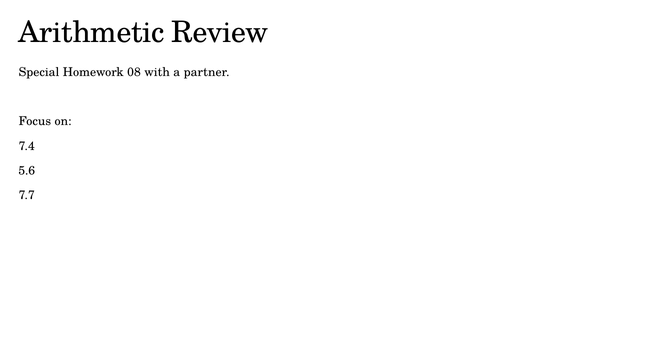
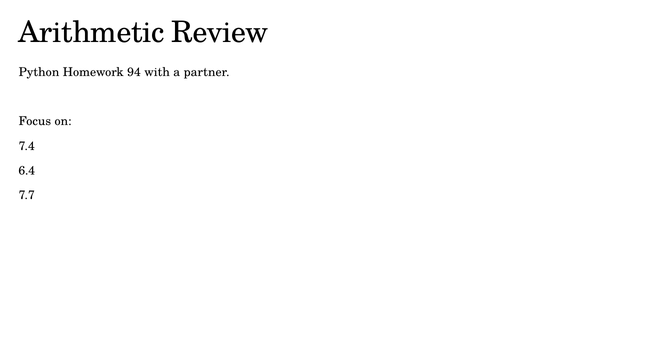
Special: Special -> Python
08: 08 -> 94
5.6: 5.6 -> 6.4
